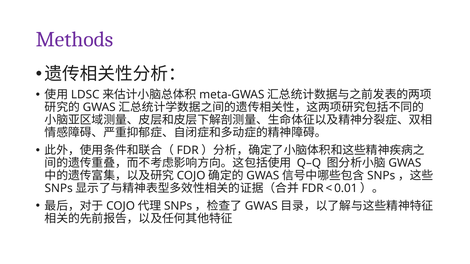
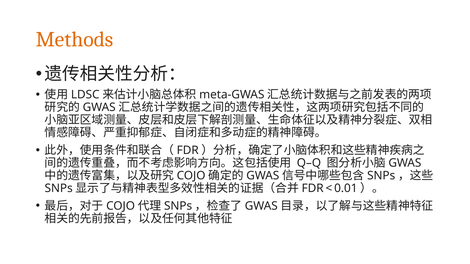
Methods colour: purple -> orange
